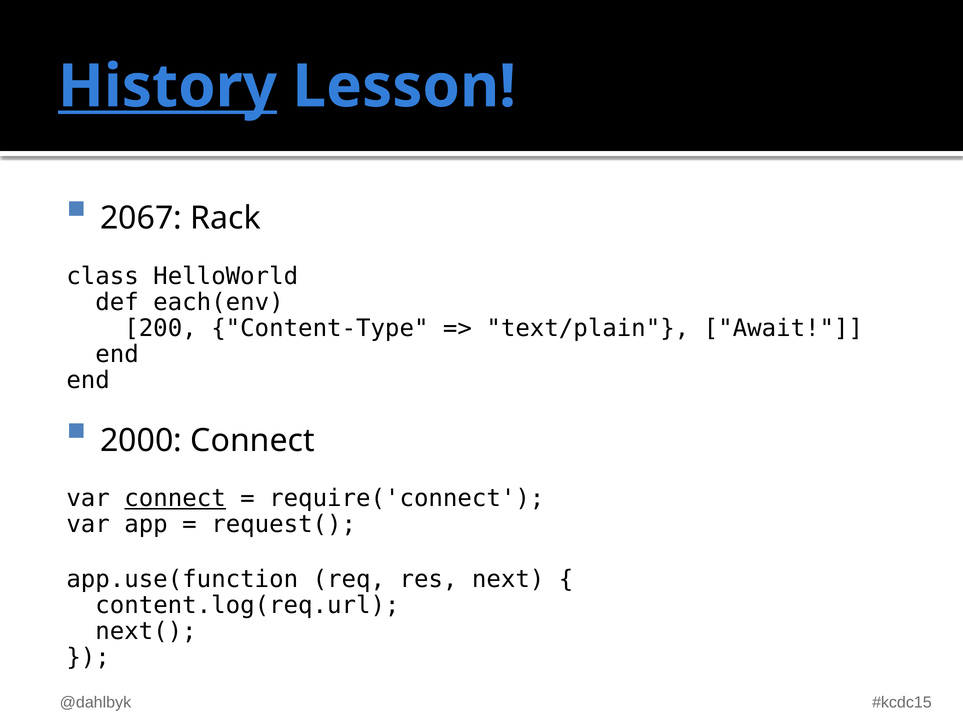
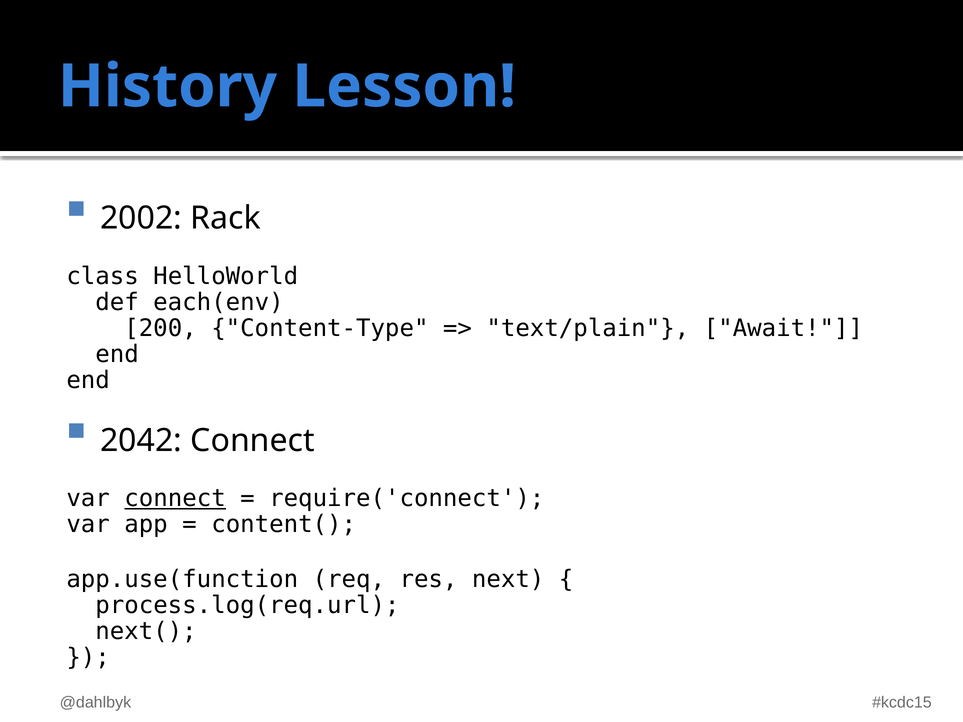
History underline: present -> none
2067: 2067 -> 2002
2000: 2000 -> 2042
request(: request( -> content(
content.log(req.url: content.log(req.url -> process.log(req.url
